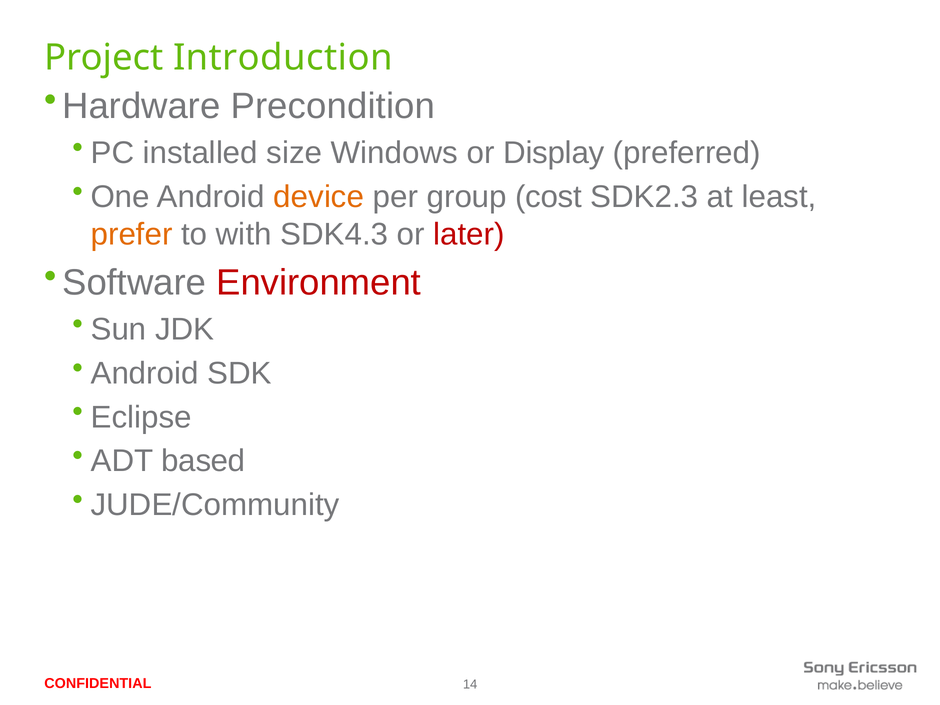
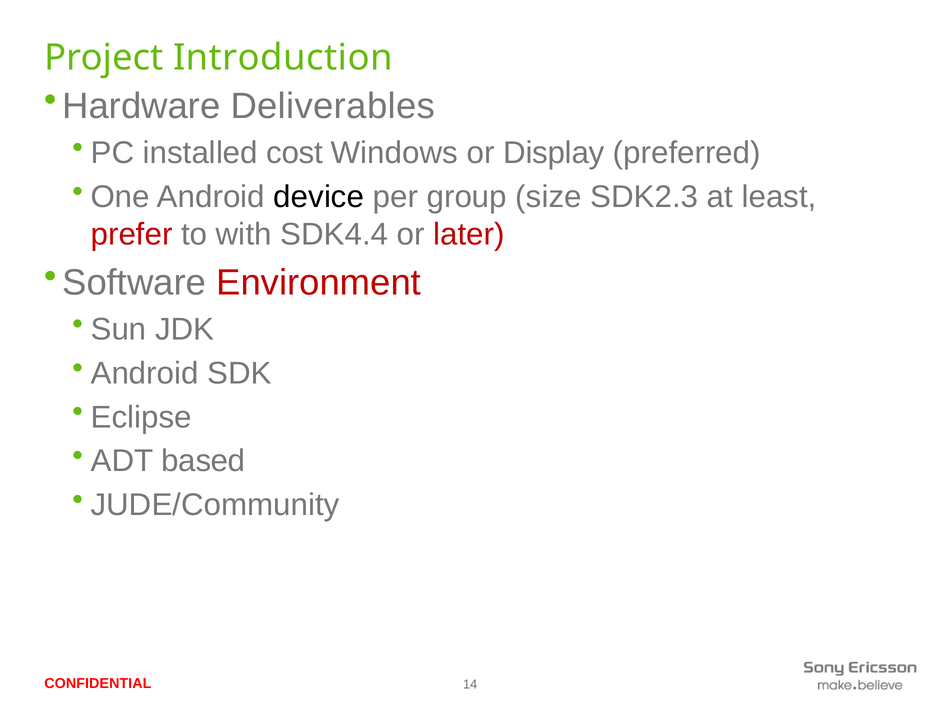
Precondition: Precondition -> Deliverables
size: size -> cost
device colour: orange -> black
cost: cost -> size
prefer colour: orange -> red
SDK4.3: SDK4.3 -> SDK4.4
